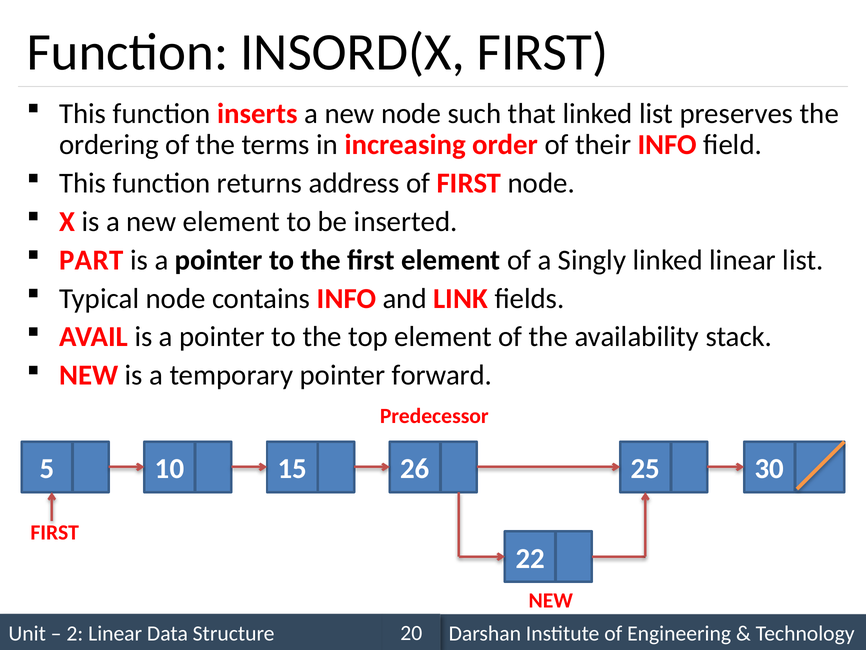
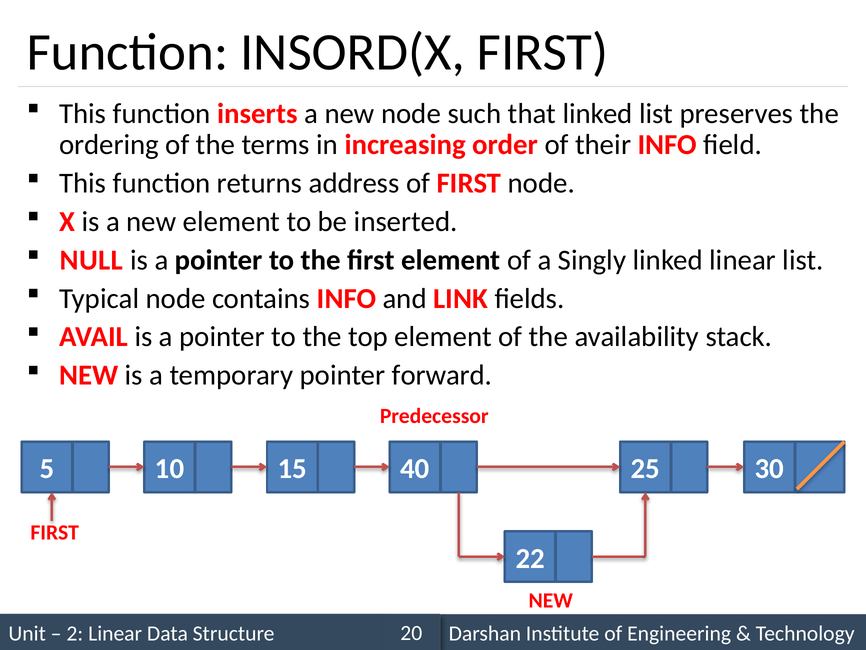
PART: PART -> NULL
26: 26 -> 40
